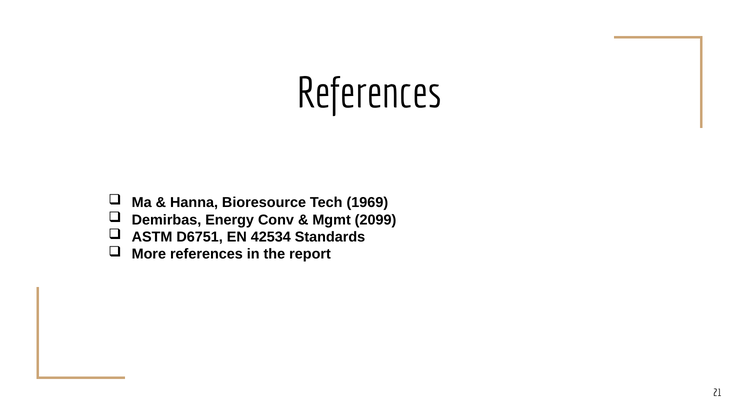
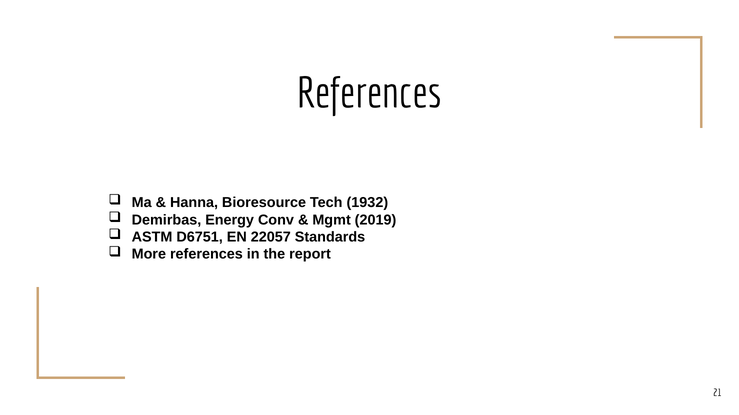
1969: 1969 -> 1932
2099: 2099 -> 2019
42534: 42534 -> 22057
